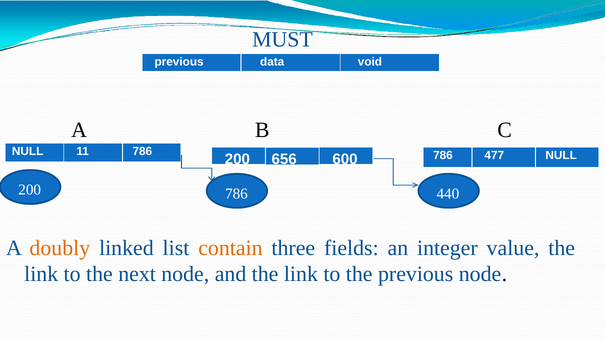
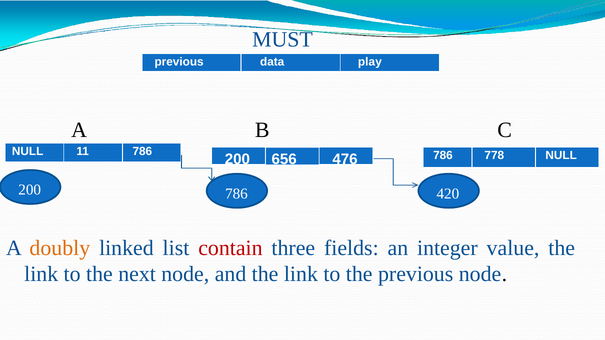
void: void -> play
600: 600 -> 476
477: 477 -> 778
440: 440 -> 420
contain colour: orange -> red
